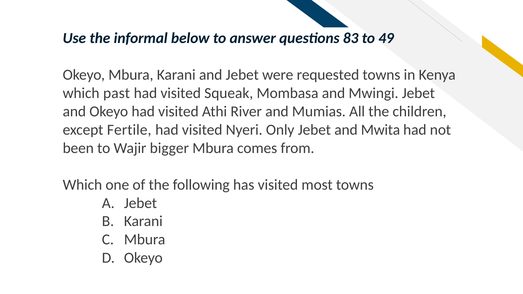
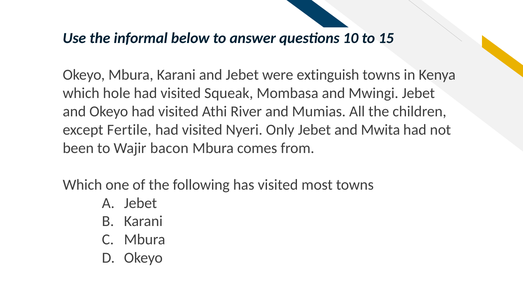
83: 83 -> 10
49: 49 -> 15
requested: requested -> extinguish
past: past -> hole
bigger: bigger -> bacon
